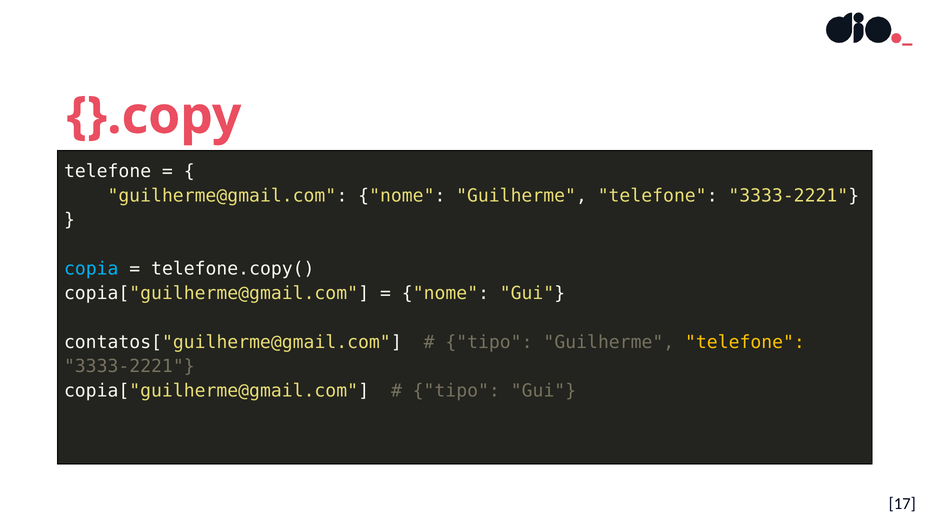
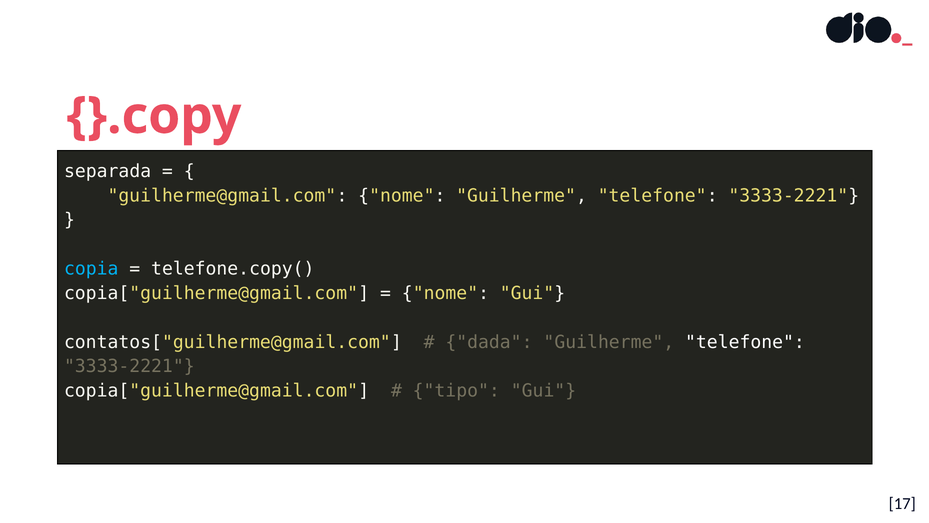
telefone at (108, 171): telefone -> separada
tipo at (489, 342): tipo -> dada
telefone at (745, 342) colour: yellow -> white
